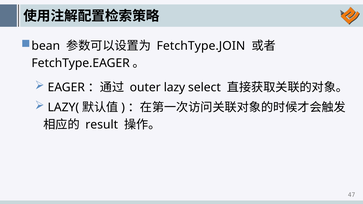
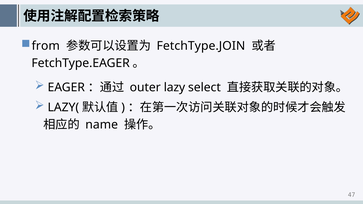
bean: bean -> from
result: result -> name
